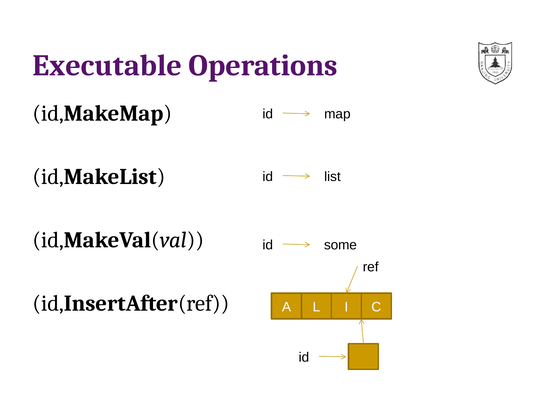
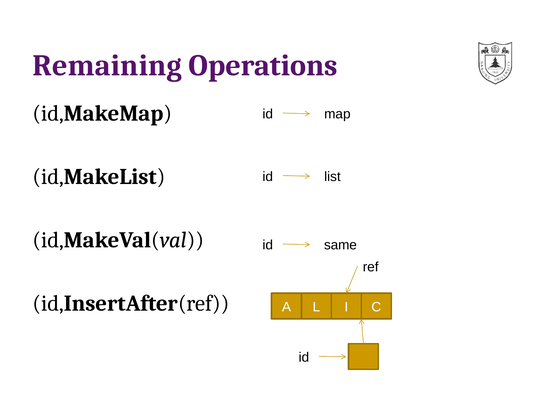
Executable: Executable -> Remaining
some: some -> same
